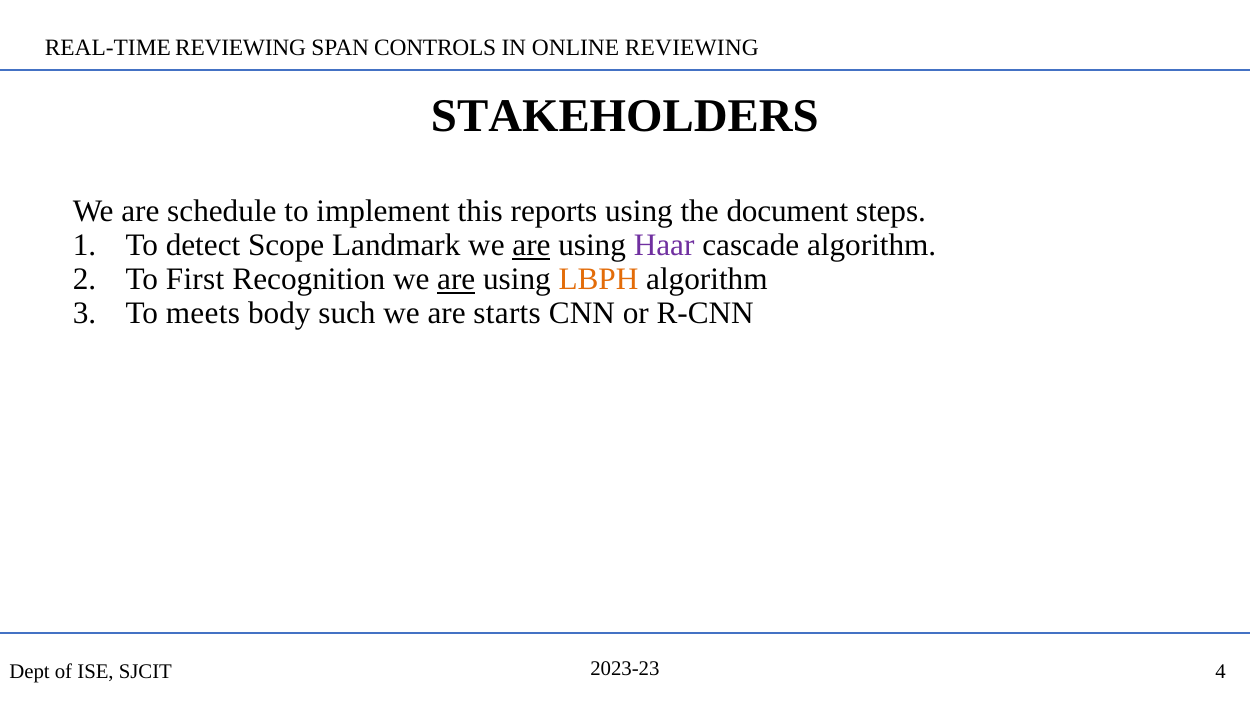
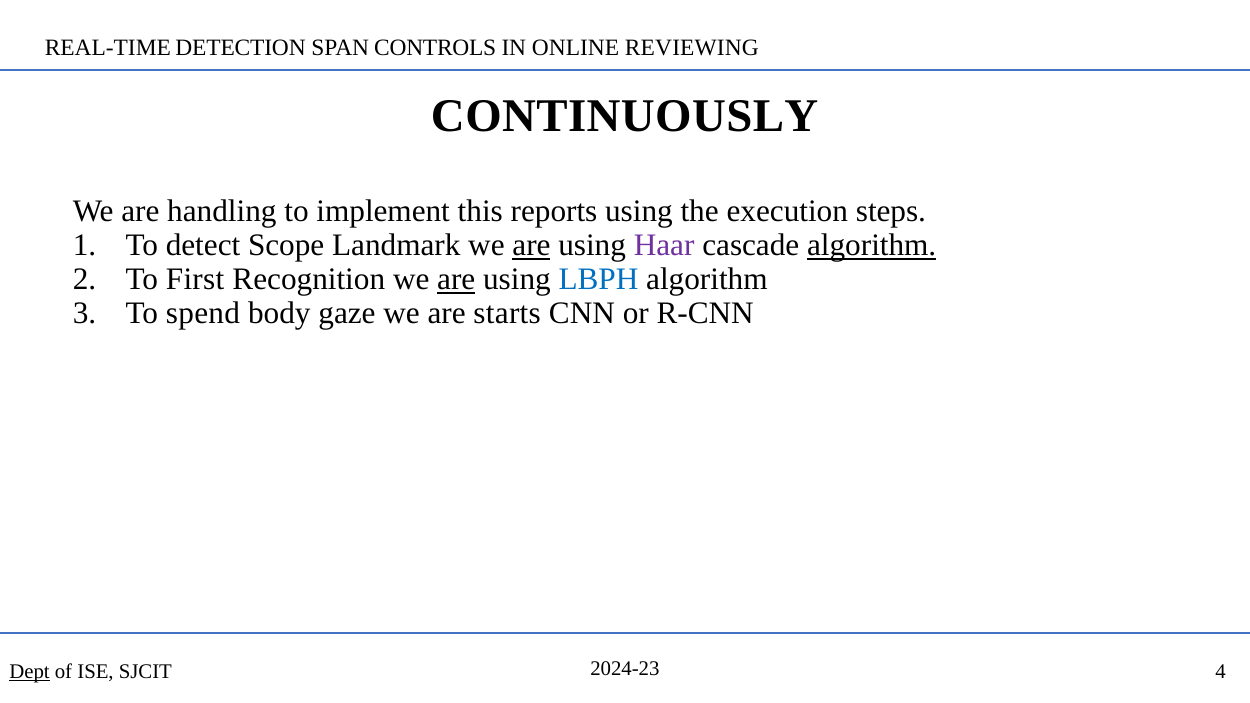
REAL-TIME REVIEWING: REVIEWING -> DETECTION
STAKEHOLDERS: STAKEHOLDERS -> CONTINUOUSLY
schedule: schedule -> handling
document: document -> execution
algorithm at (872, 246) underline: none -> present
LBPH colour: orange -> blue
meets: meets -> spend
such: such -> gaze
Dept underline: none -> present
2023-23: 2023-23 -> 2024-23
